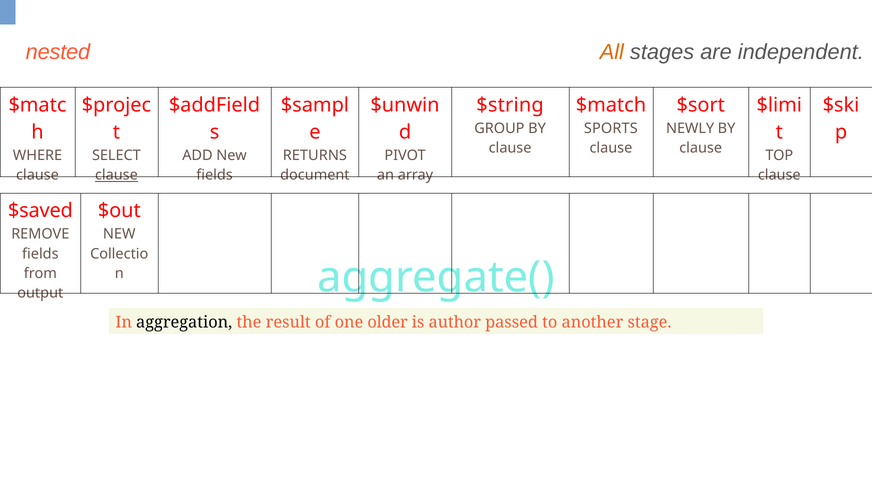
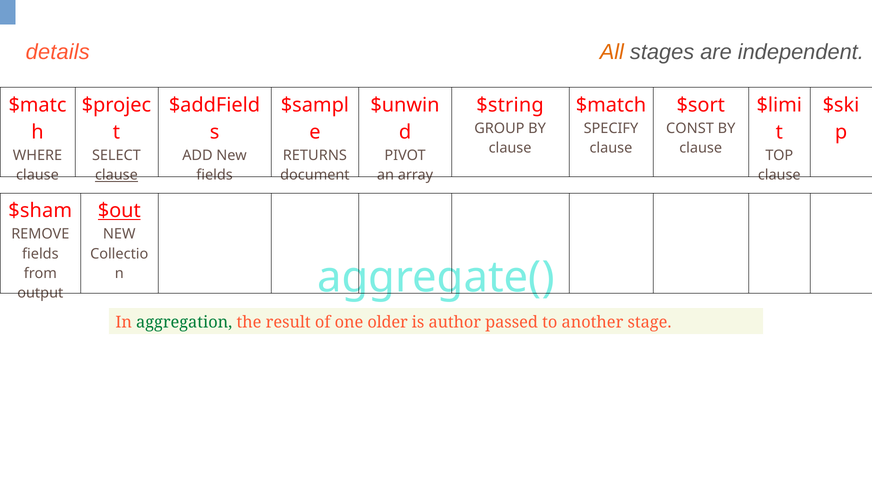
nested: nested -> details
SPORTS: SPORTS -> SPECIFY
NEWLY: NEWLY -> CONST
$saved: $saved -> $sham
$out underline: none -> present
aggregation colour: black -> green
